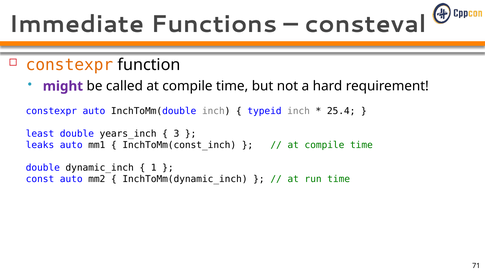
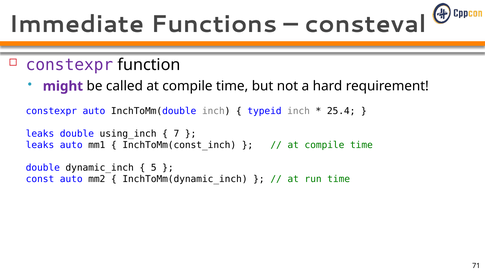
constexpr at (70, 65) colour: orange -> purple
least at (40, 134): least -> leaks
years_inch: years_inch -> using_inch
3: 3 -> 7
1: 1 -> 5
